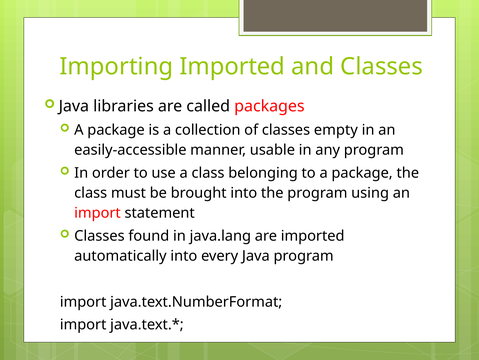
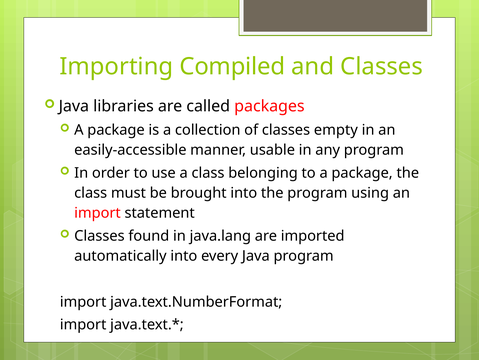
Importing Imported: Imported -> Compiled
